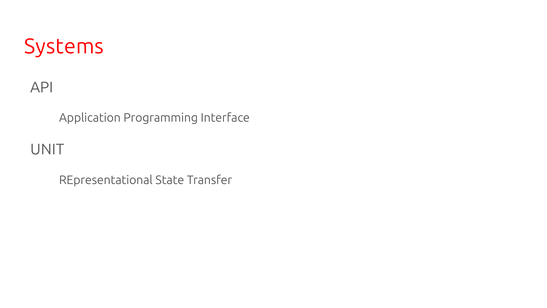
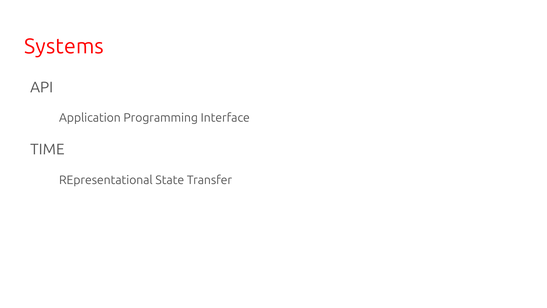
UNIT: UNIT -> TIME
